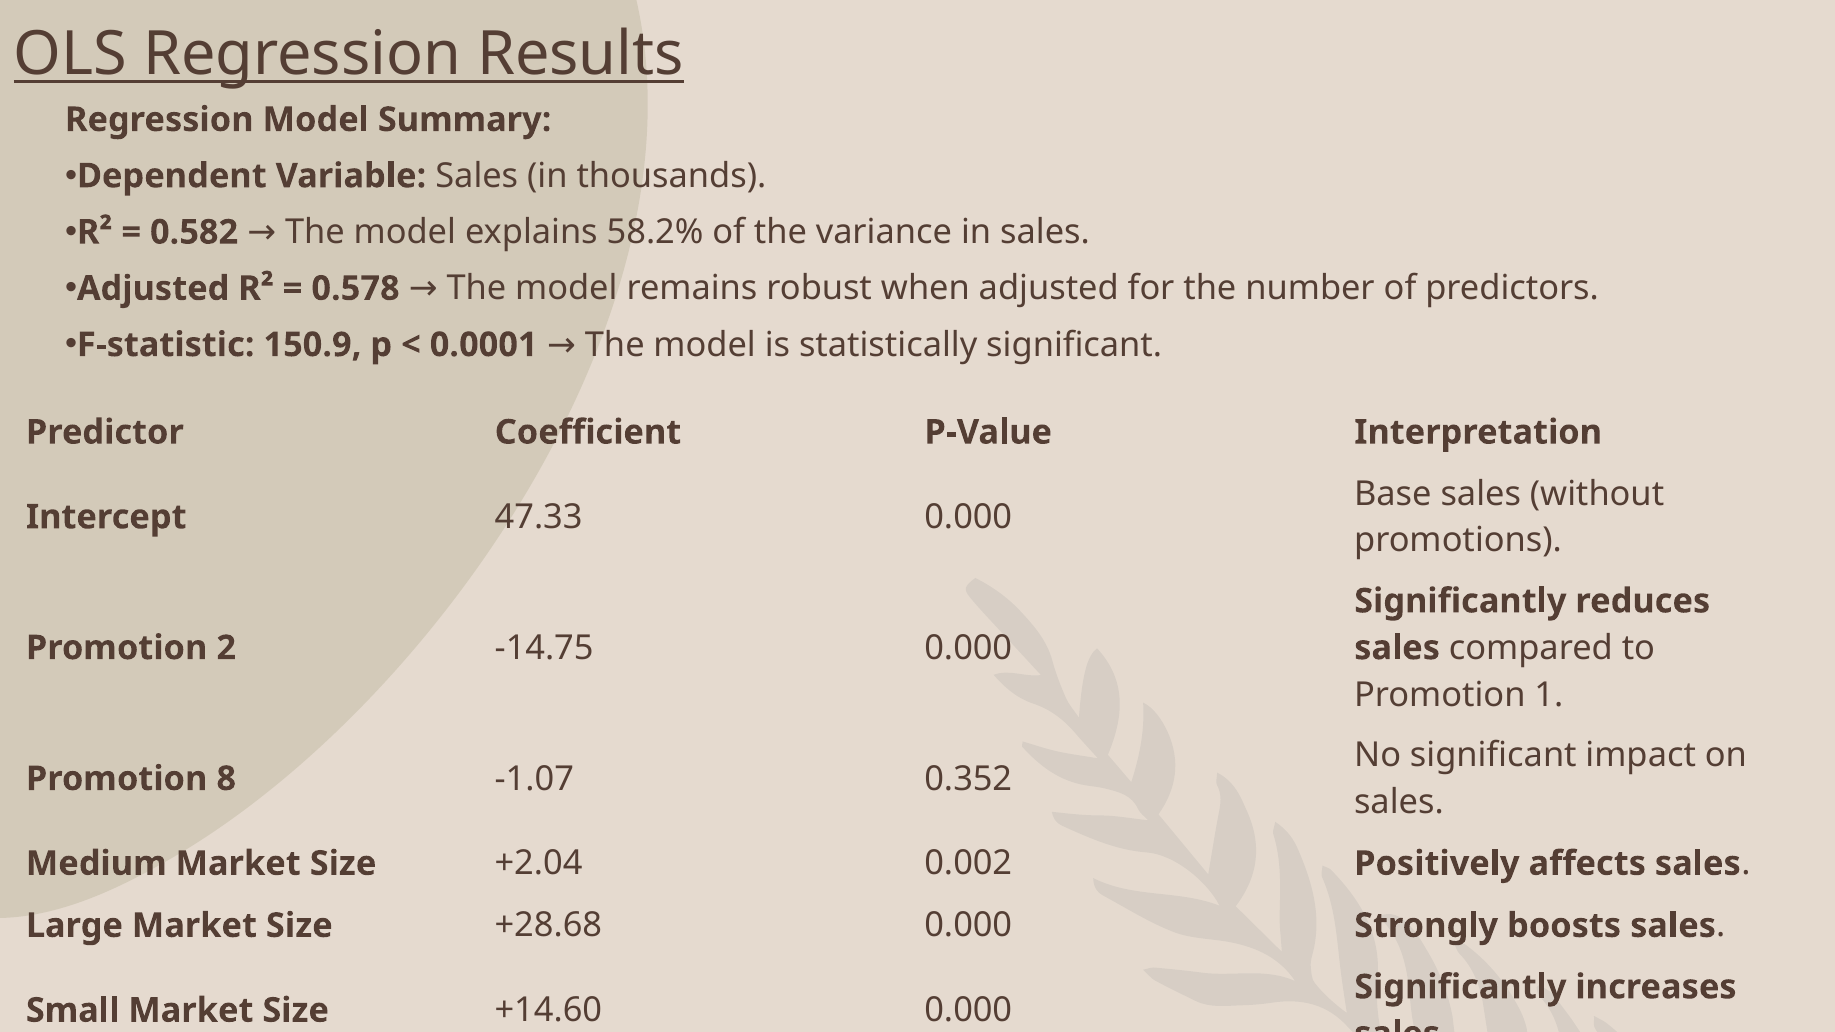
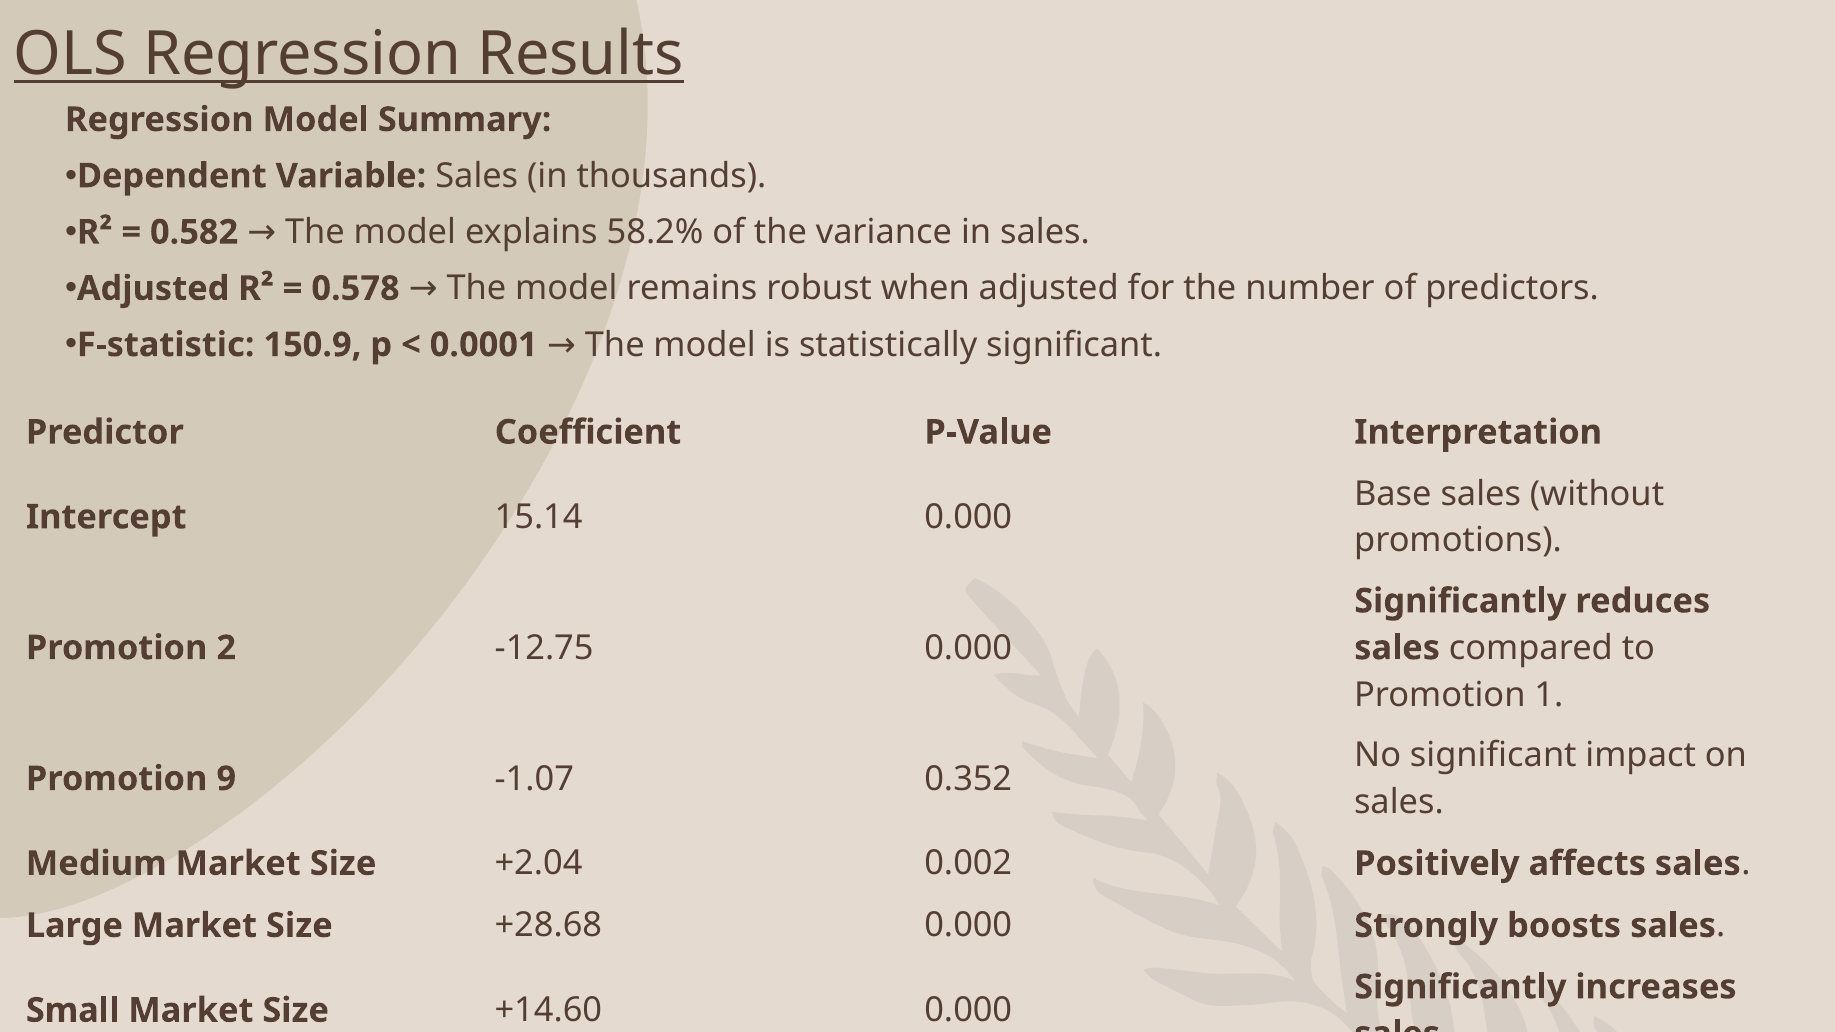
47.33: 47.33 -> 15.14
-14.75: -14.75 -> -12.75
8: 8 -> 9
